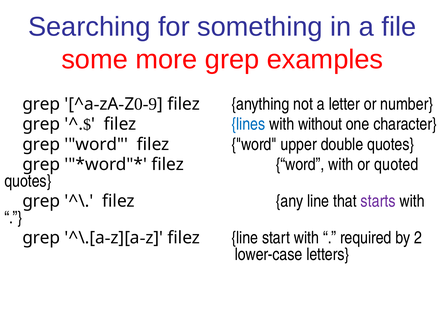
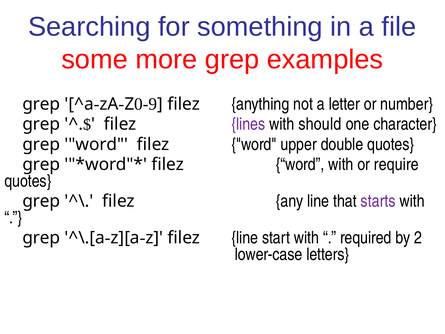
lines colour: blue -> purple
without: without -> should
quoted: quoted -> require
